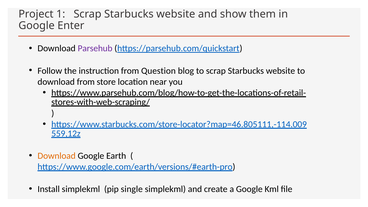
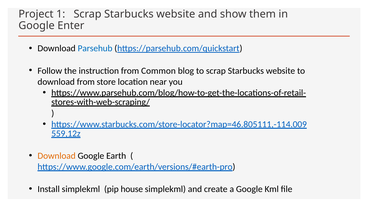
Parsehub colour: purple -> blue
Question: Question -> Common
single: single -> house
